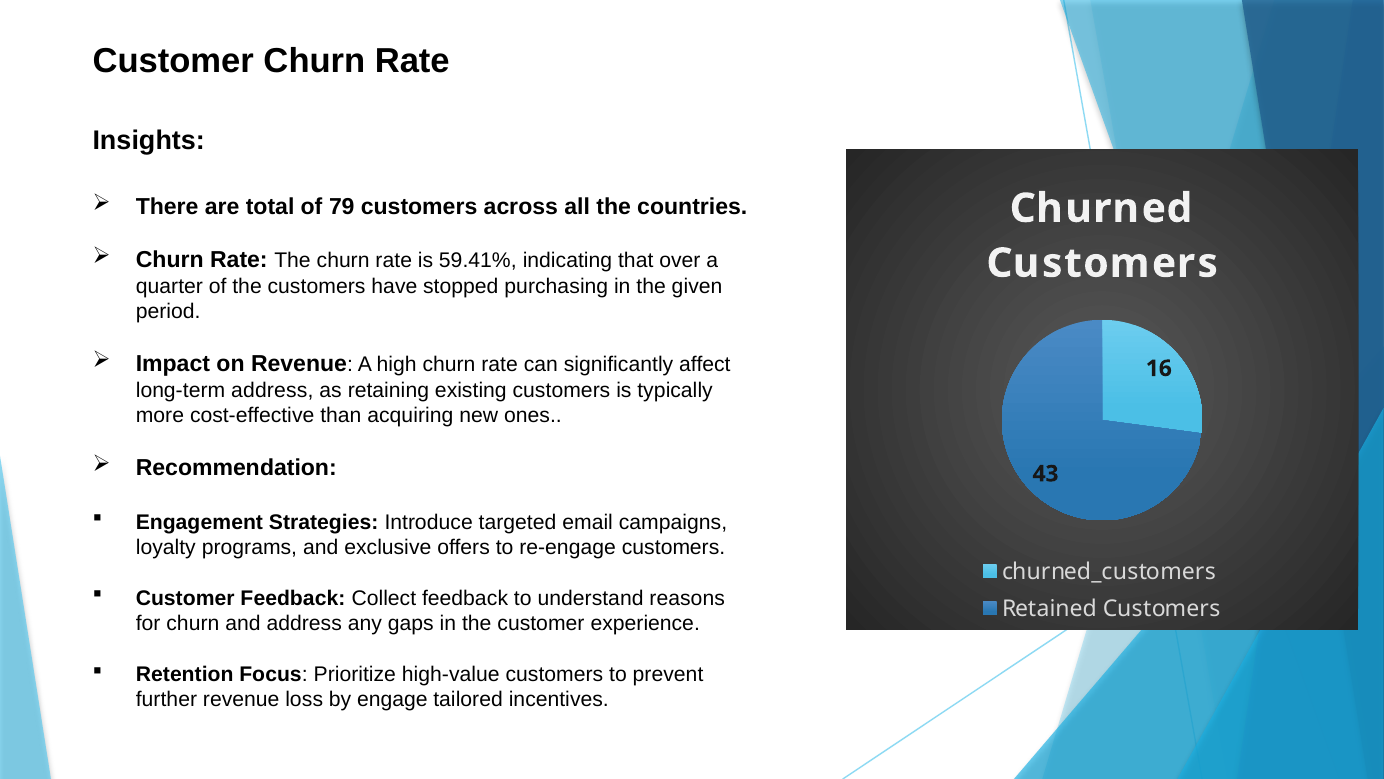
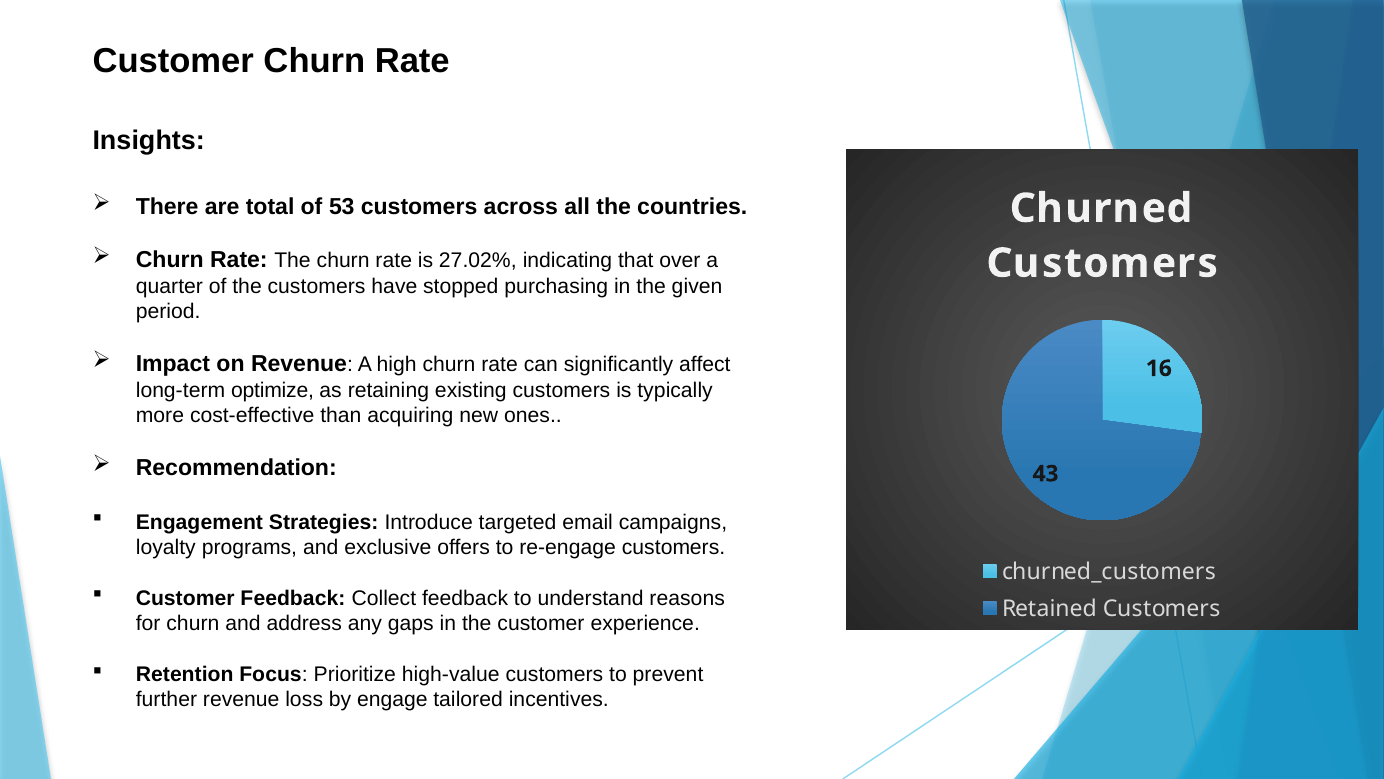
79: 79 -> 53
59.41%: 59.41% -> 27.02%
long-term address: address -> optimize
